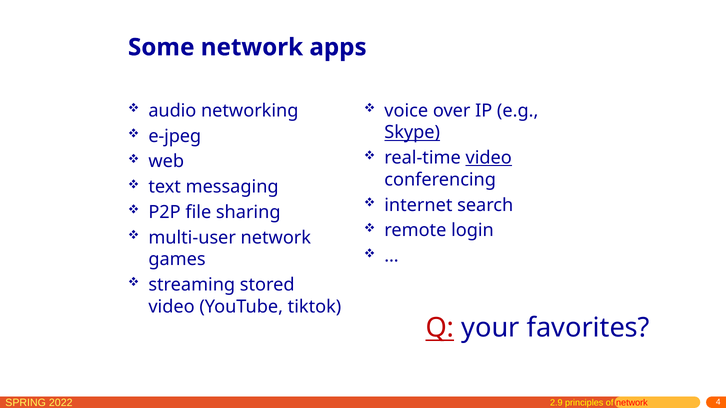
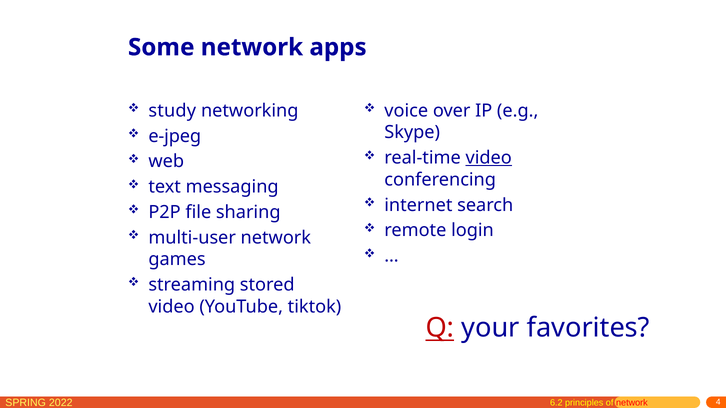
audio: audio -> study
Skype underline: present -> none
2.9: 2.9 -> 6.2
